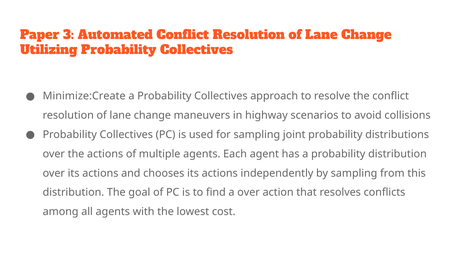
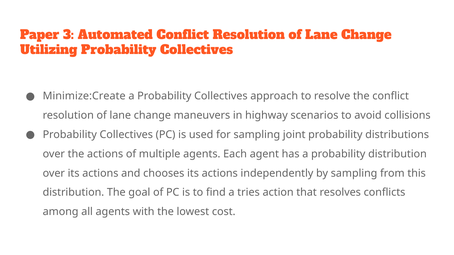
a over: over -> tries
